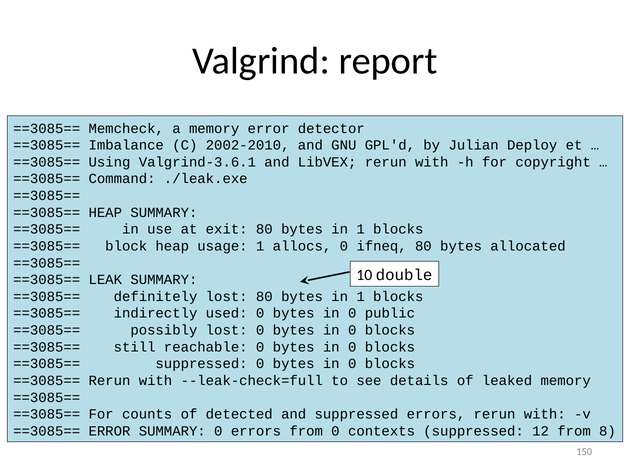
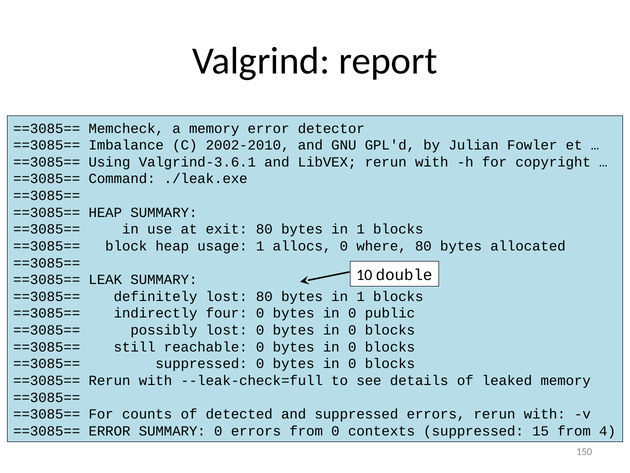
Deploy: Deploy -> Fowler
ifneq: ifneq -> where
used: used -> four
12: 12 -> 15
8: 8 -> 4
